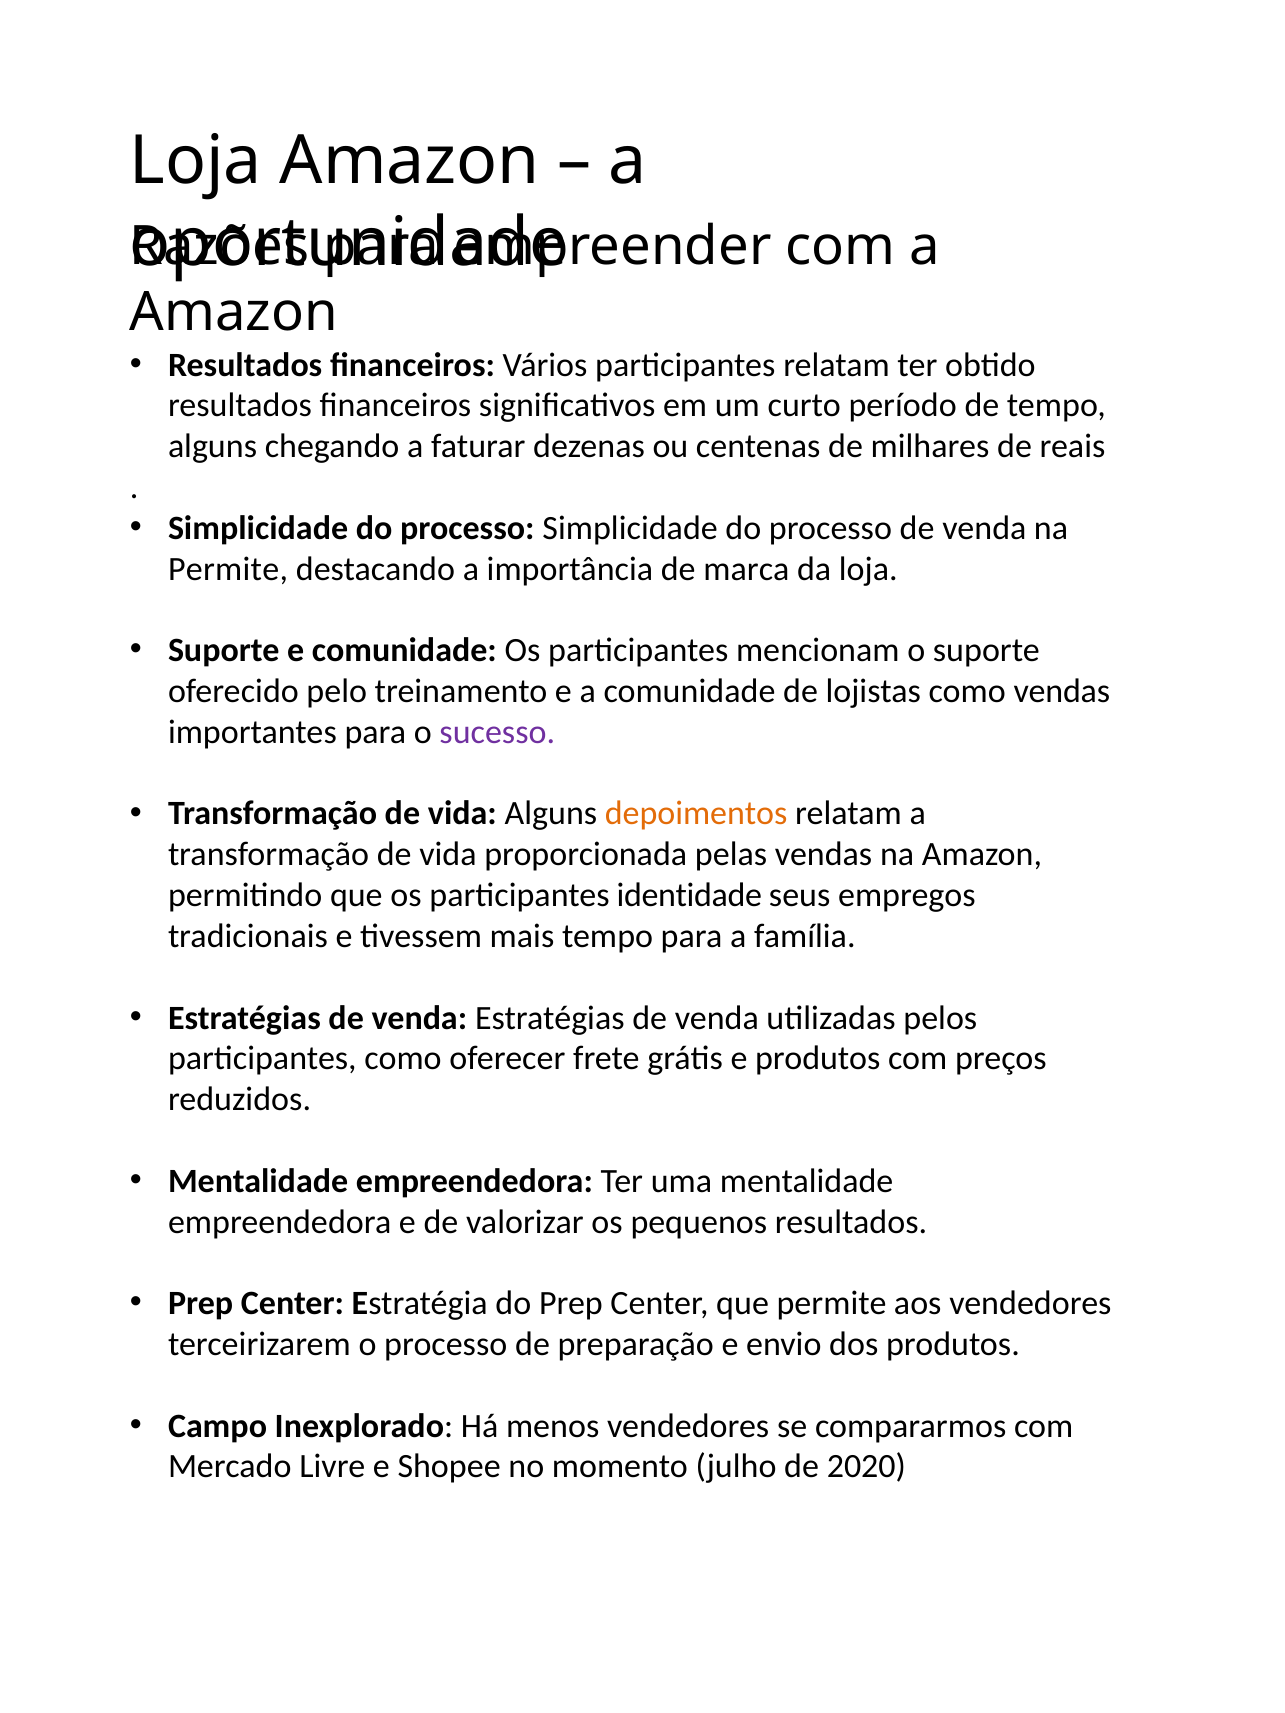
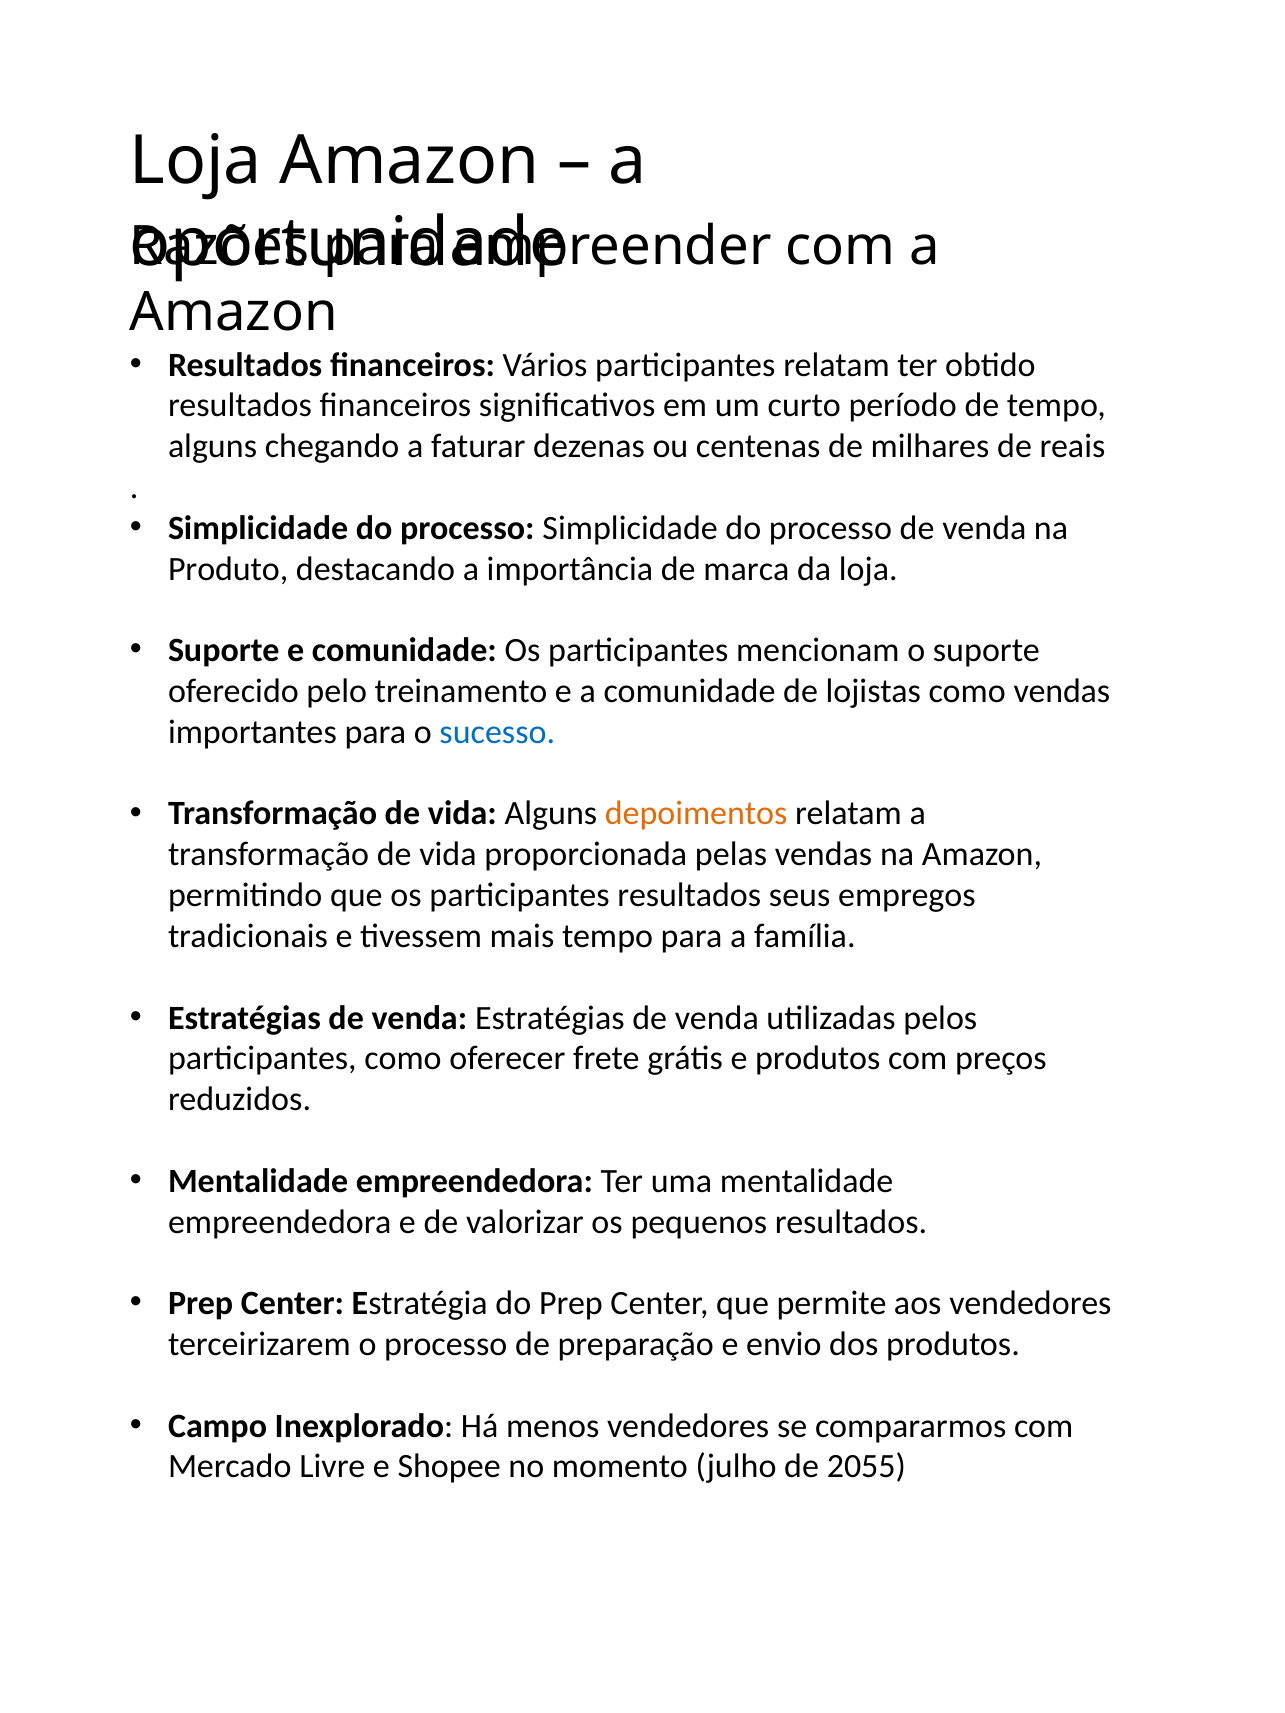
Permite at (228, 569): Permite -> Produto
sucesso colour: purple -> blue
participantes identidade: identidade -> resultados
2020: 2020 -> 2055
